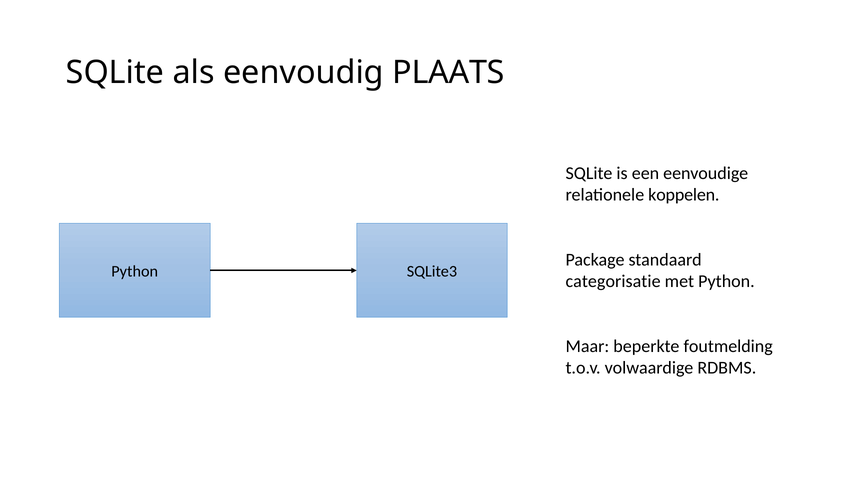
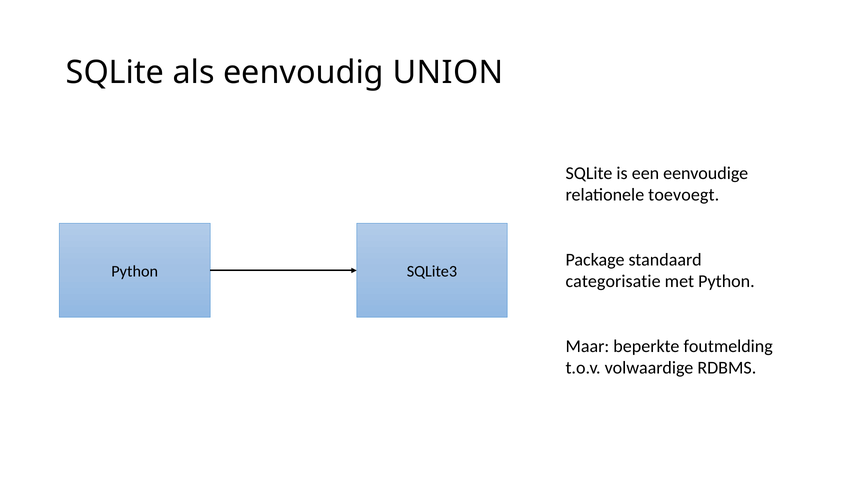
PLAATS: PLAATS -> UNION
koppelen: koppelen -> toevoegt
